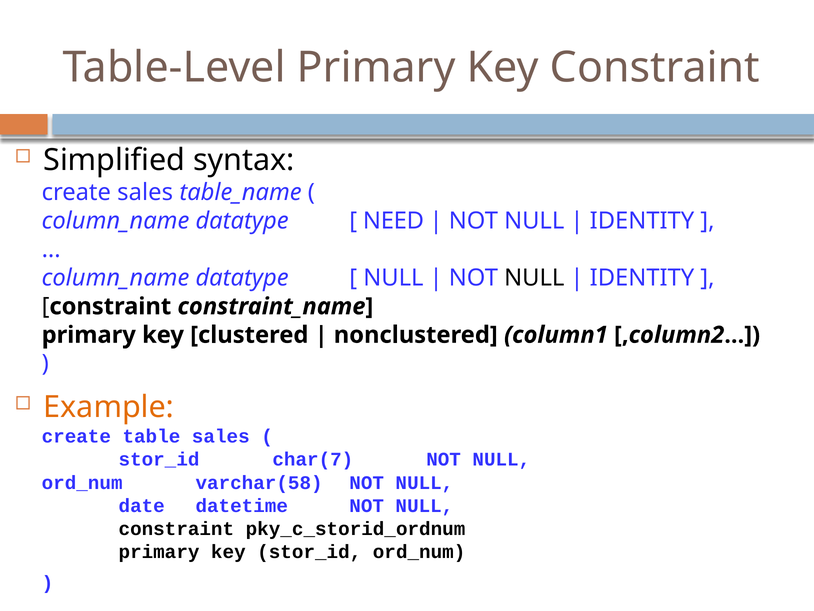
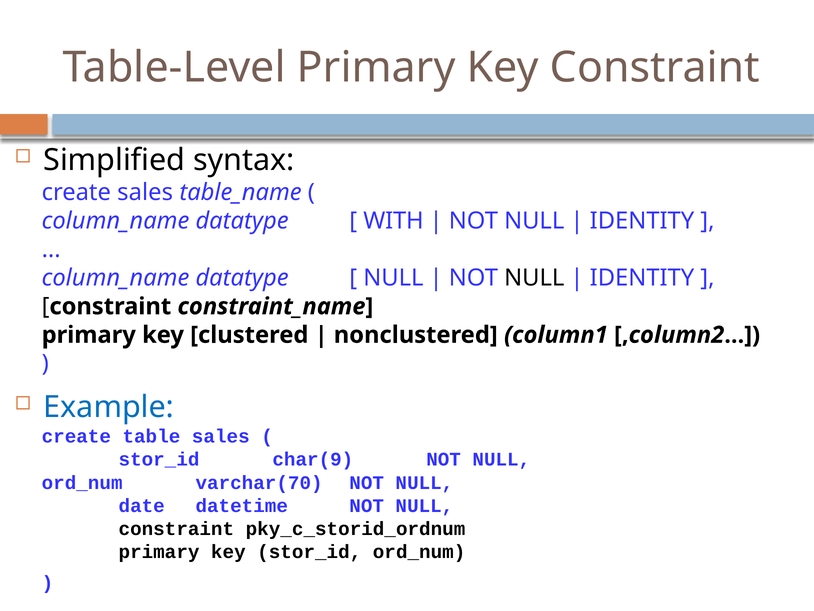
NEED: NEED -> WITH
Example colour: orange -> blue
char(7: char(7 -> char(9
varchar(58: varchar(58 -> varchar(70
